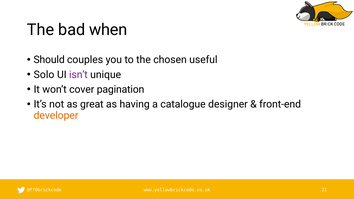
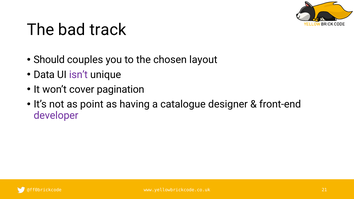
when: when -> track
useful: useful -> layout
Solo: Solo -> Data
great: great -> point
developer colour: orange -> purple
